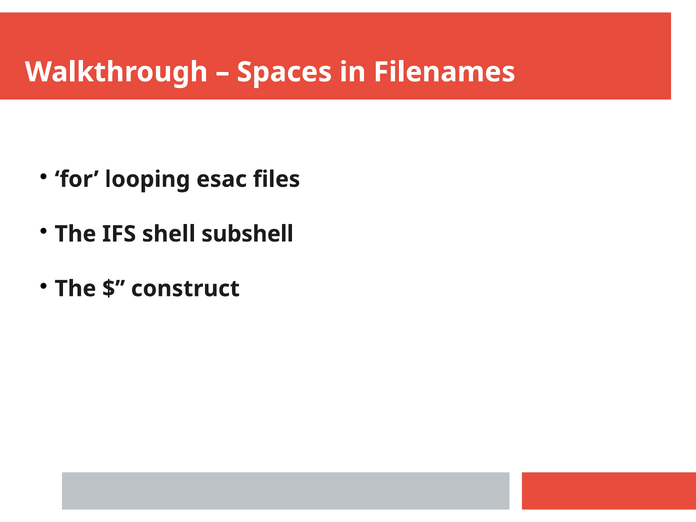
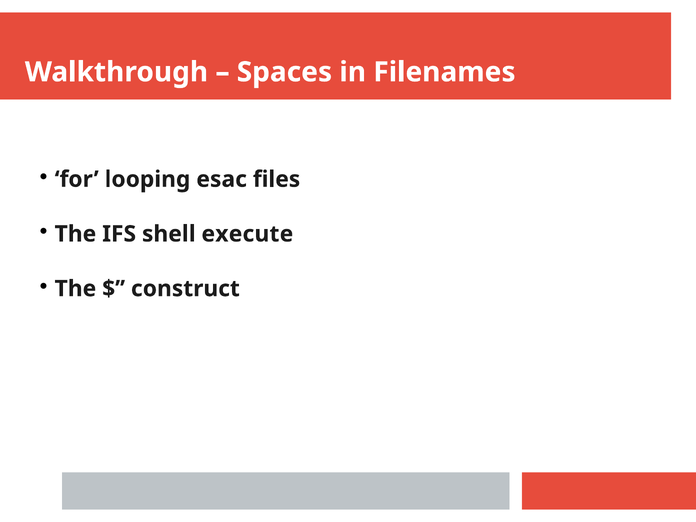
subshell: subshell -> execute
